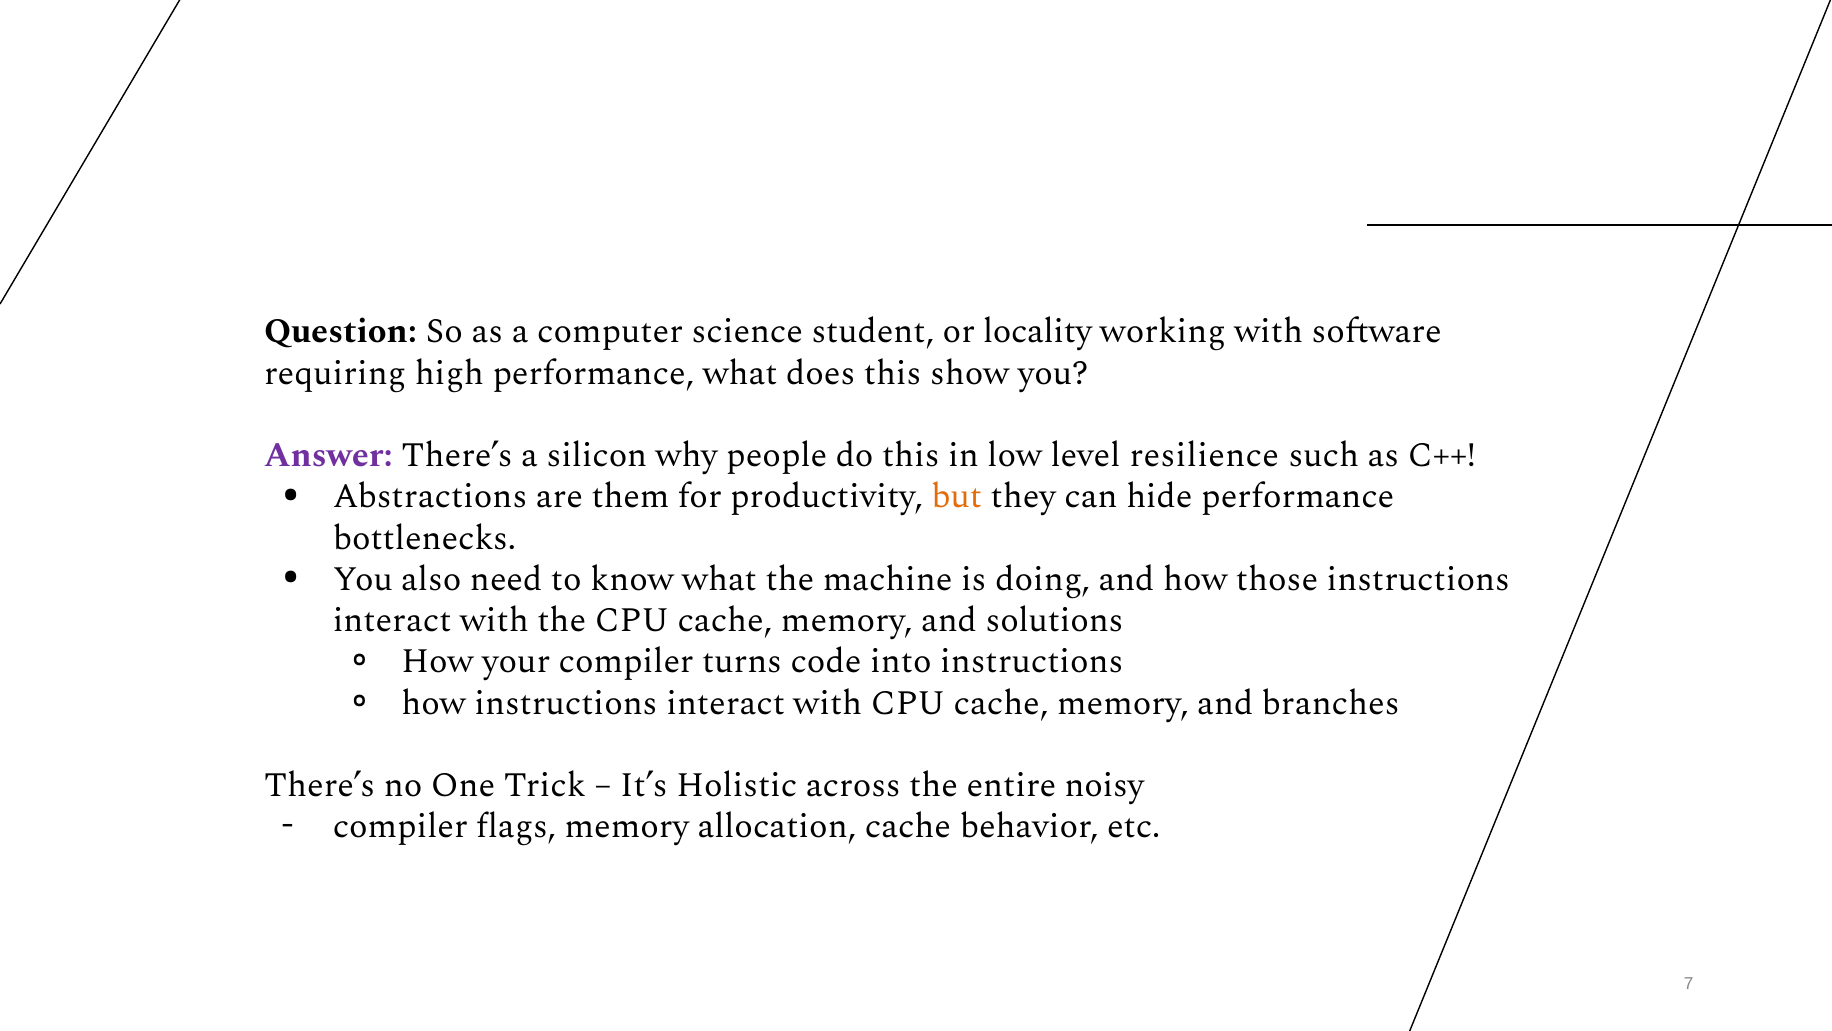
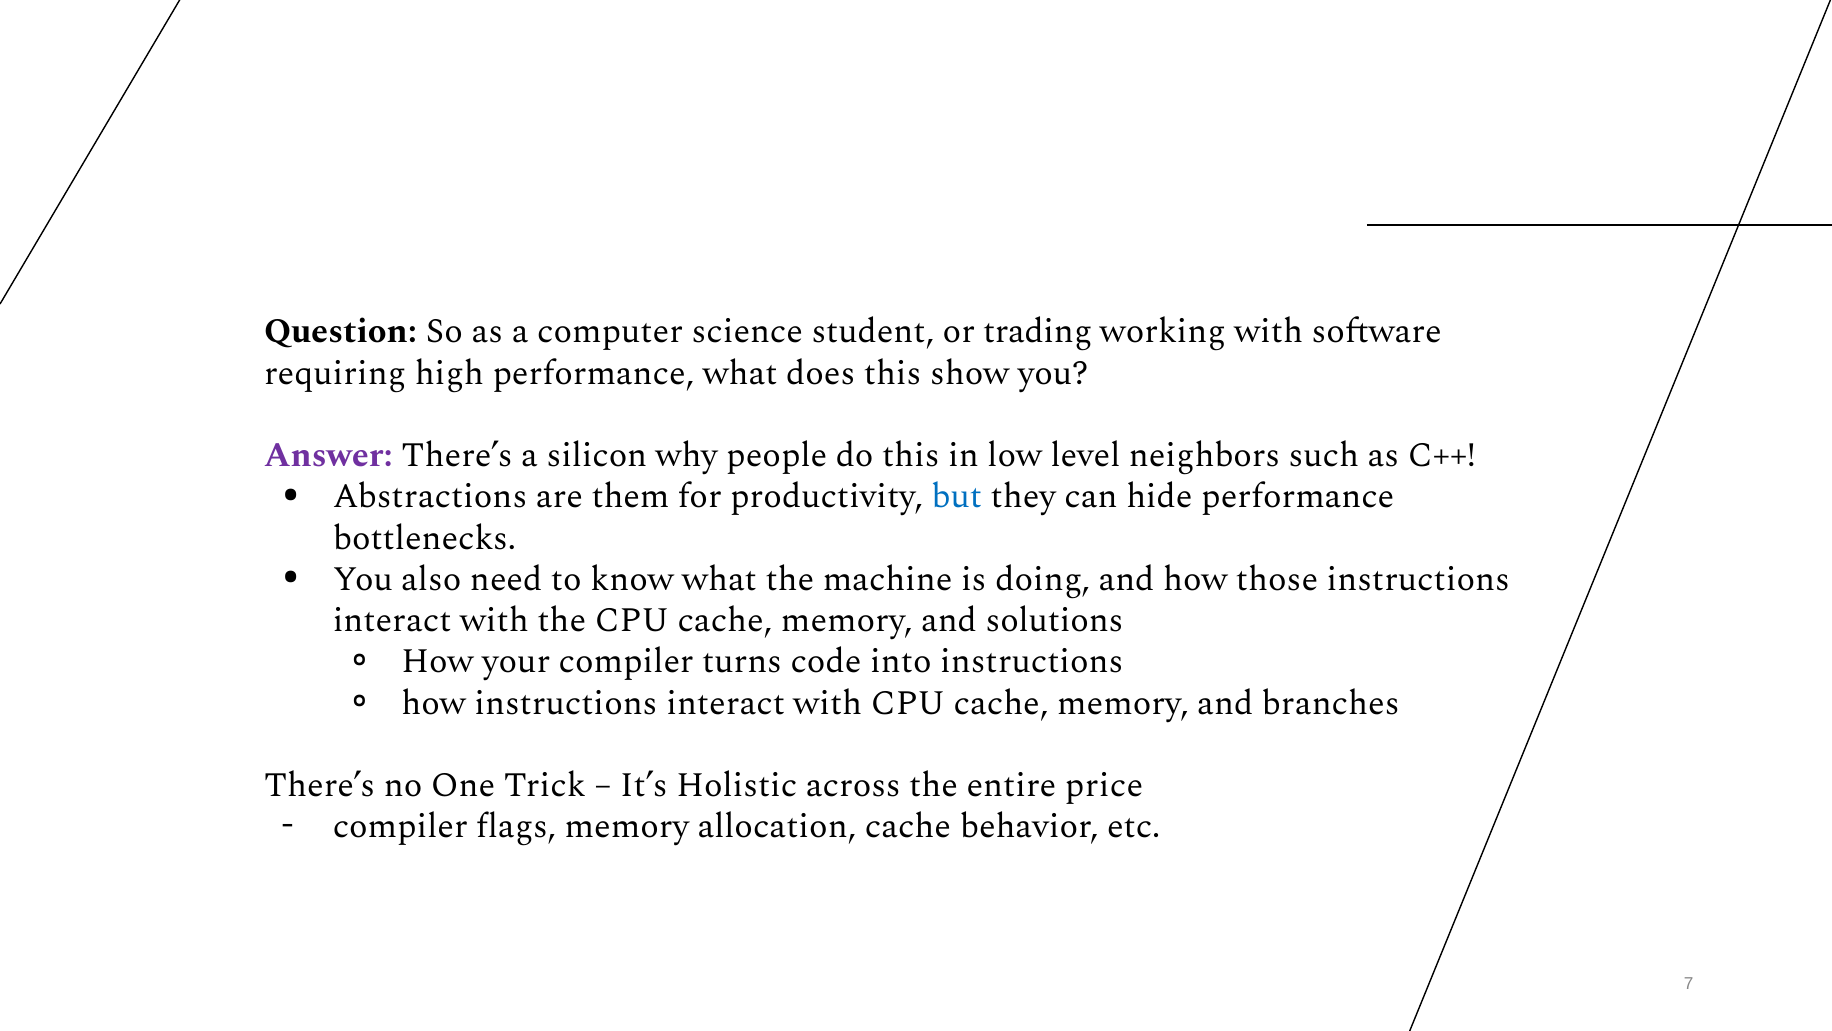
locality: locality -> trading
resilience: resilience -> neighbors
but colour: orange -> blue
noisy: noisy -> price
